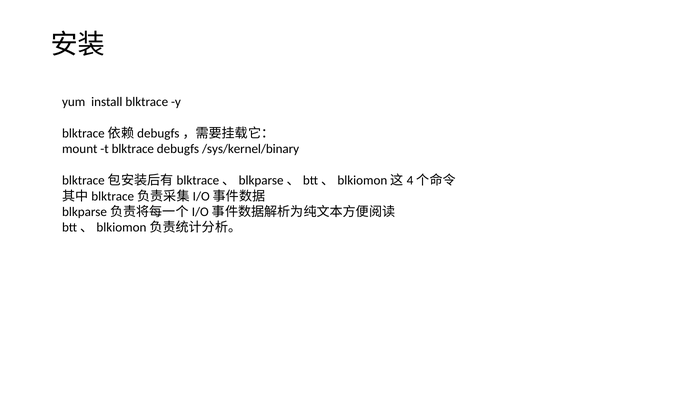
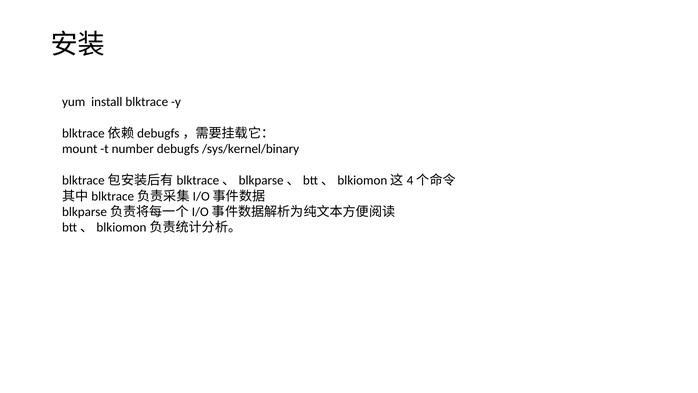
t blktrace: blktrace -> number
